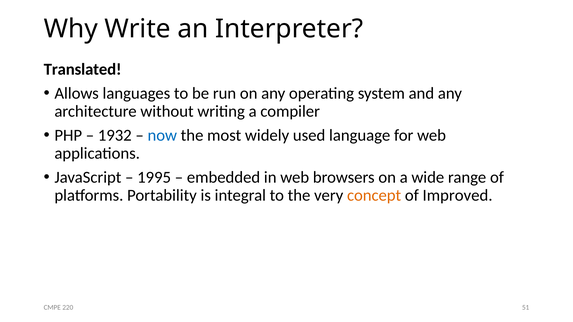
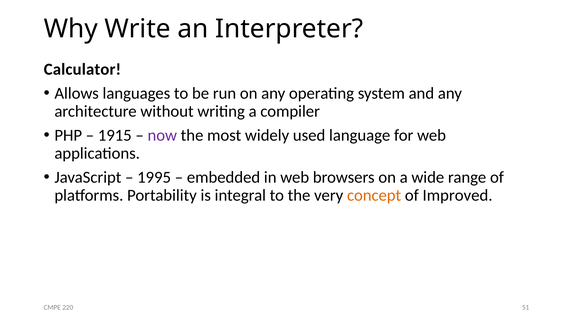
Translated: Translated -> Calculator
1932: 1932 -> 1915
now colour: blue -> purple
